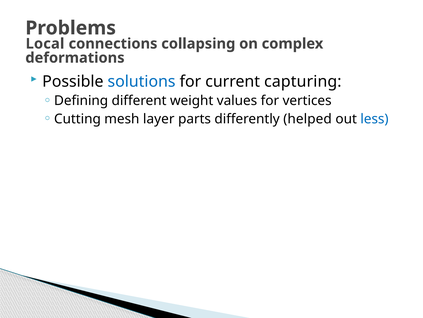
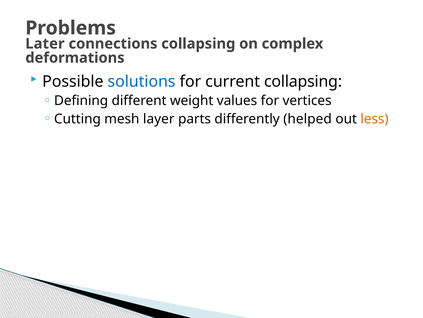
Local: Local -> Later
current capturing: capturing -> collapsing
less colour: blue -> orange
